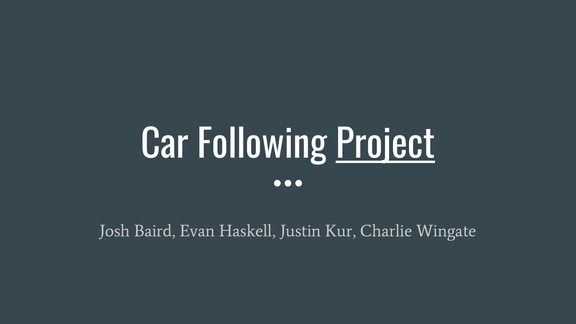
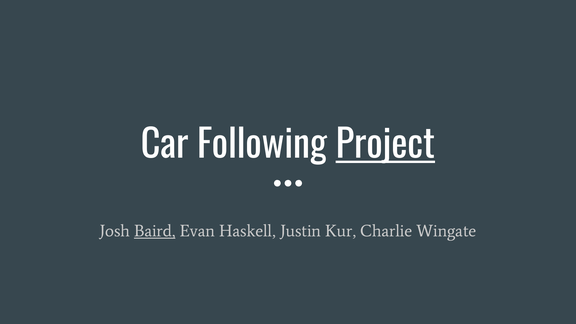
Baird underline: none -> present
